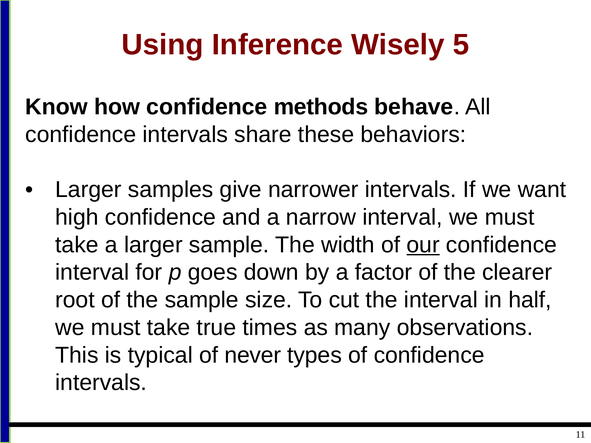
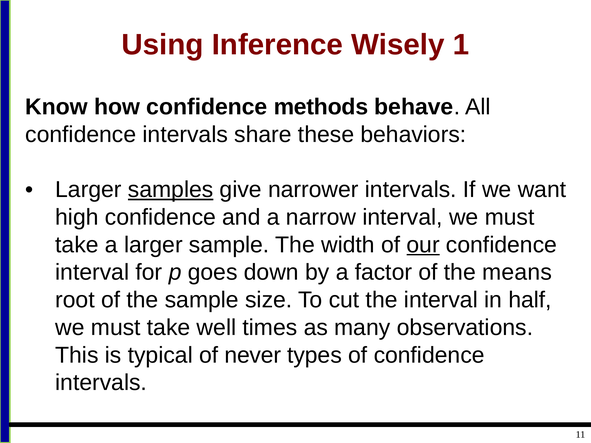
5: 5 -> 1
samples underline: none -> present
clearer: clearer -> means
true: true -> well
